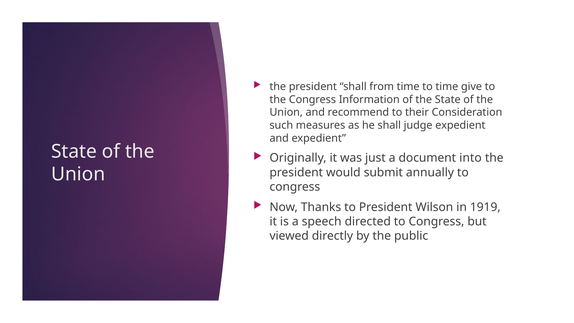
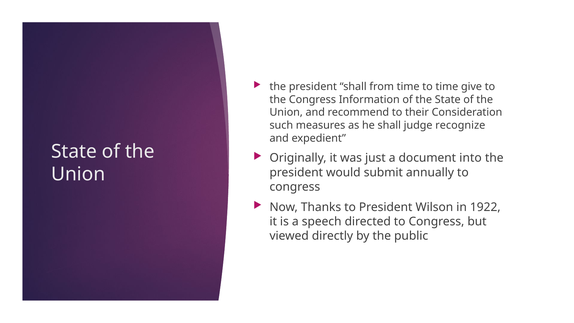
judge expedient: expedient -> recognize
1919: 1919 -> 1922
